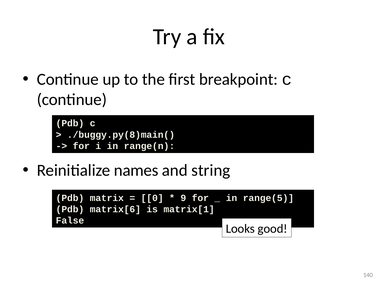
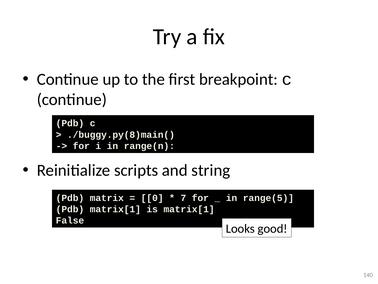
names: names -> scripts
9: 9 -> 7
Pdb matrix[6: matrix[6 -> matrix[1
